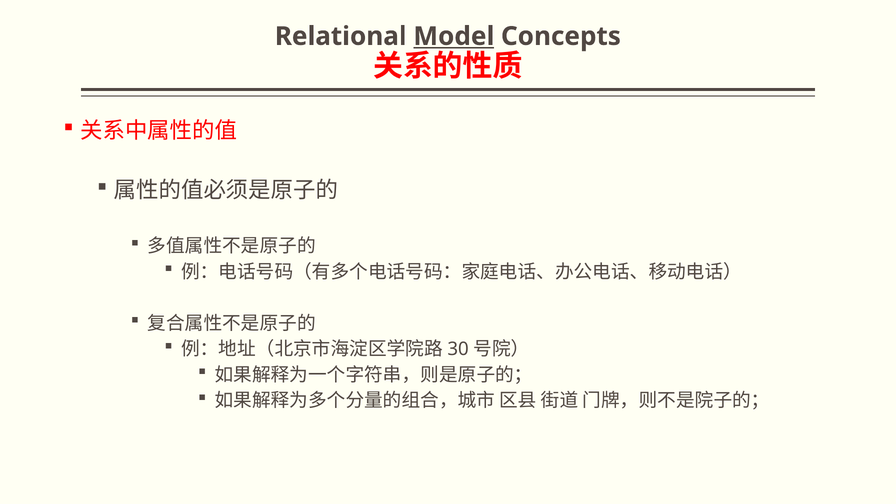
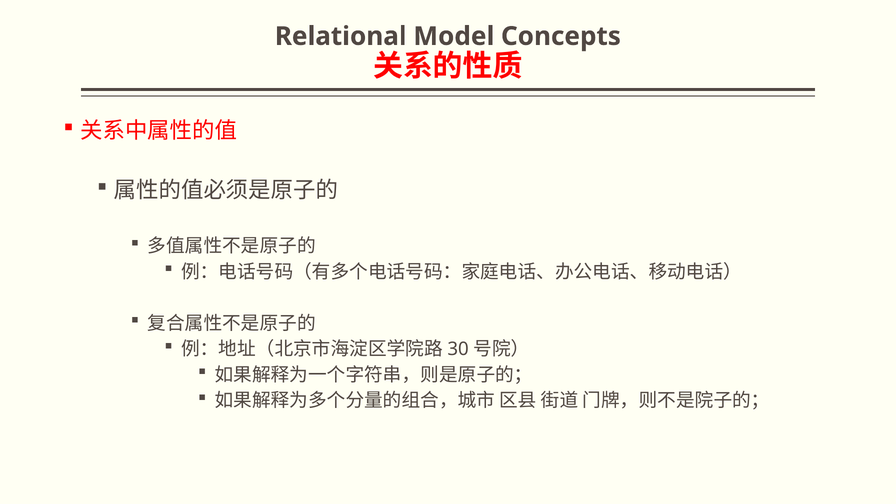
Model underline: present -> none
